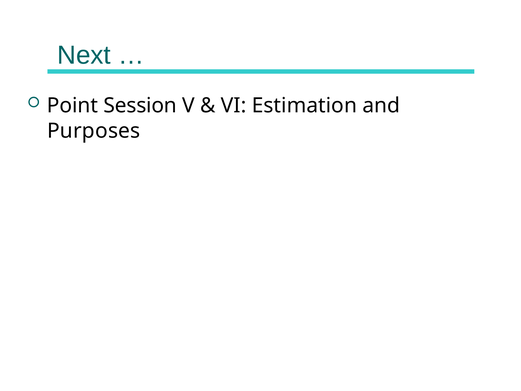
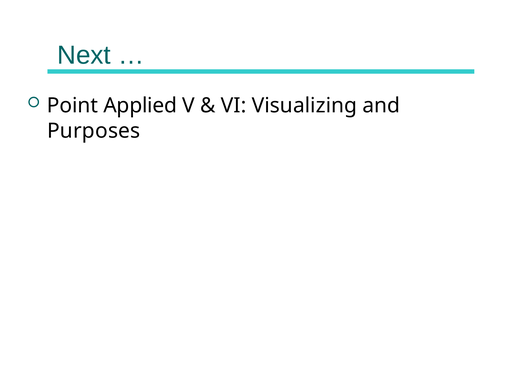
Session: Session -> Applied
Estimation: Estimation -> Visualizing
